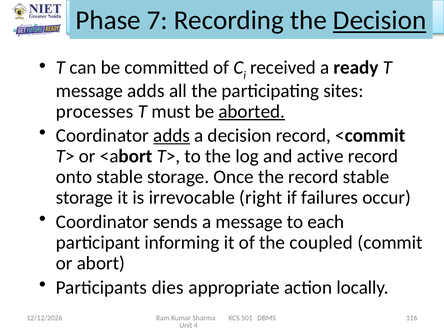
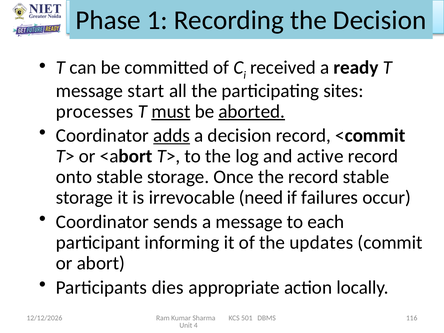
7: 7 -> 1
Decision at (380, 20) underline: present -> none
message adds: adds -> start
must underline: none -> present
right: right -> need
coupled: coupled -> updates
